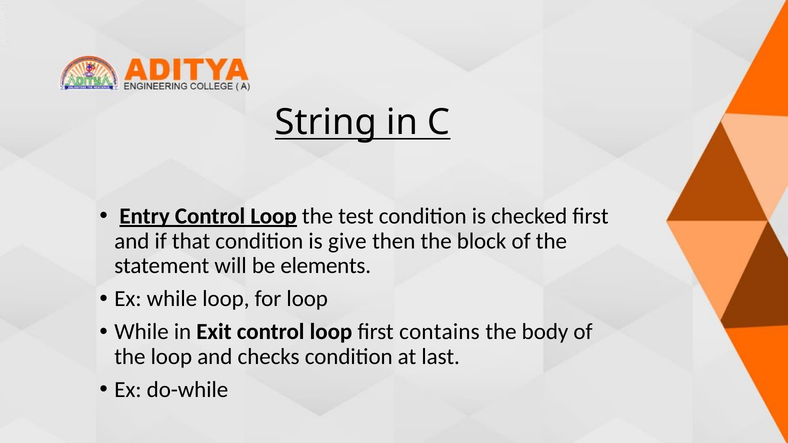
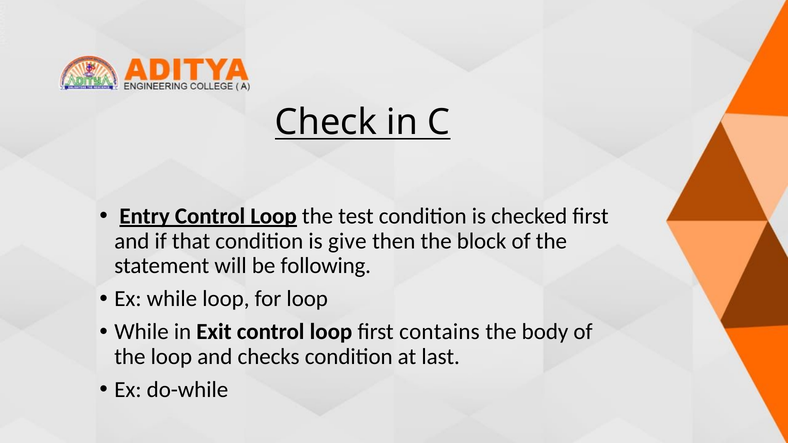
String: String -> Check
elements: elements -> following
